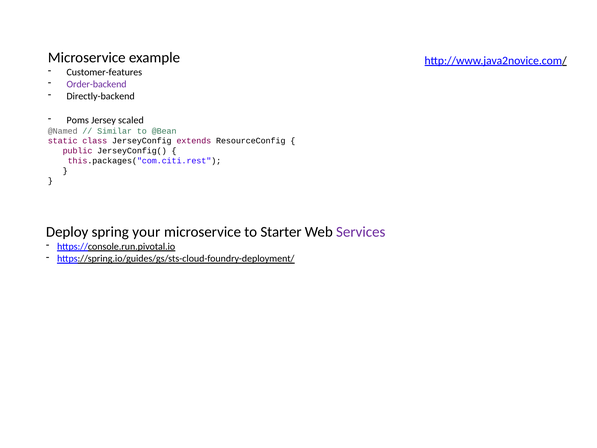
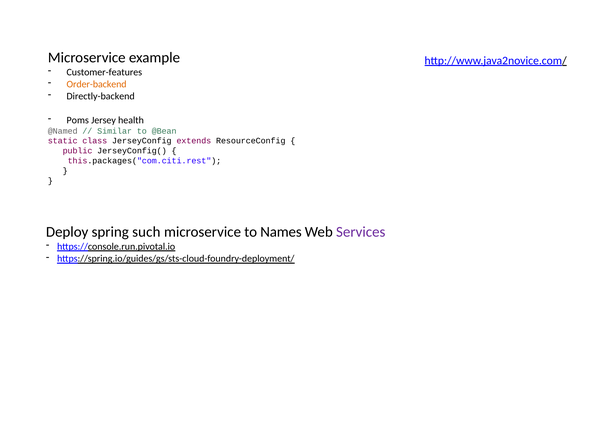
Order-backend colour: purple -> orange
scaled: scaled -> health
your: your -> such
Starter: Starter -> Names
